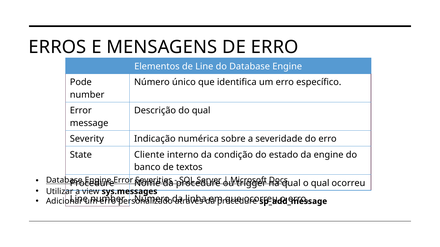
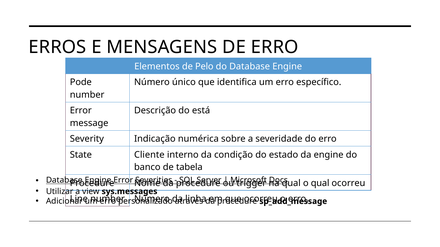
de Line: Line -> Pelo
do qual: qual -> está
textos: textos -> tabela
